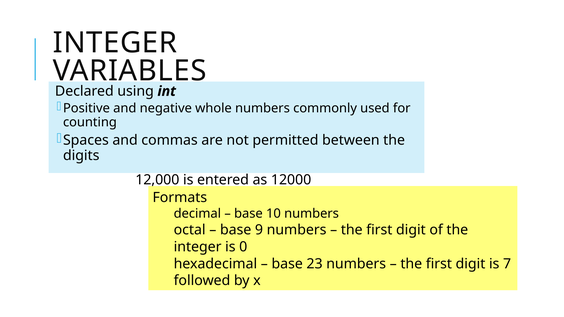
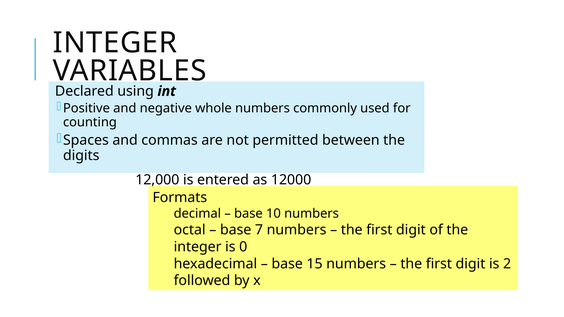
9: 9 -> 7
23: 23 -> 15
7: 7 -> 2
